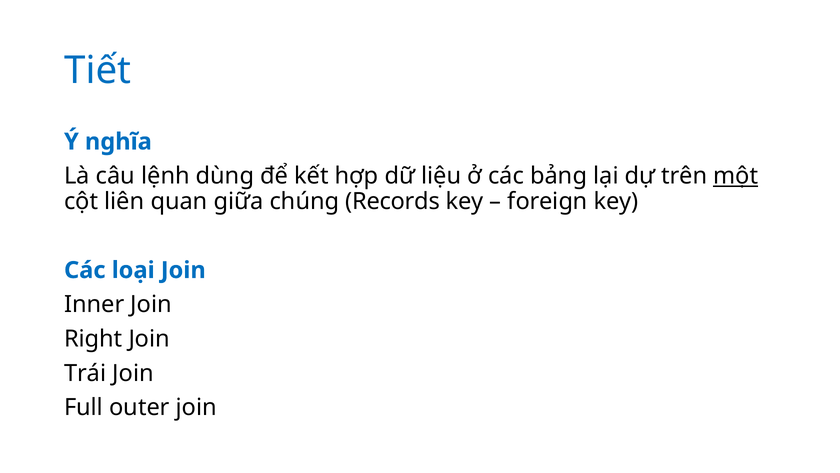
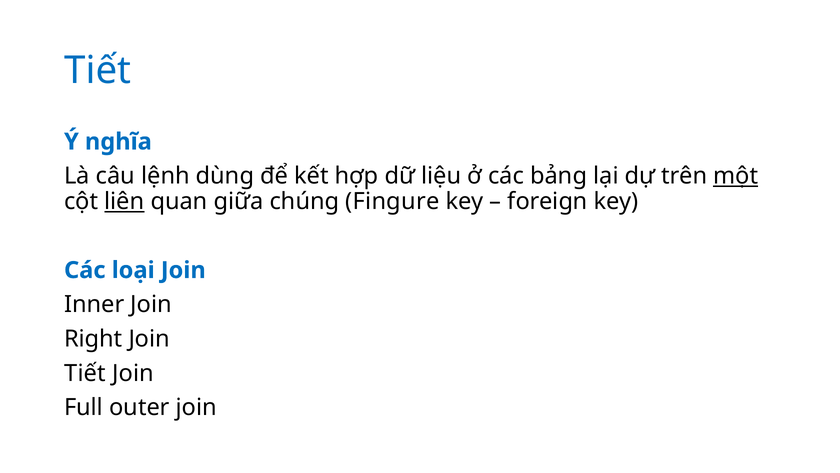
liên underline: none -> present
Records: Records -> Fingure
Trái at (85, 373): Trái -> Tiết
